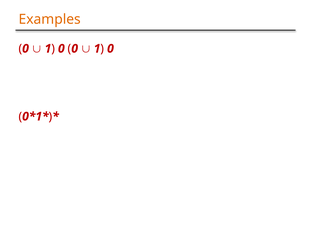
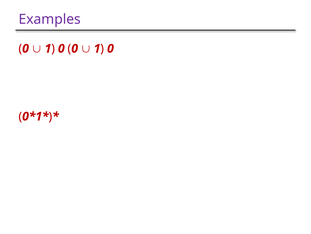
Examples colour: orange -> purple
